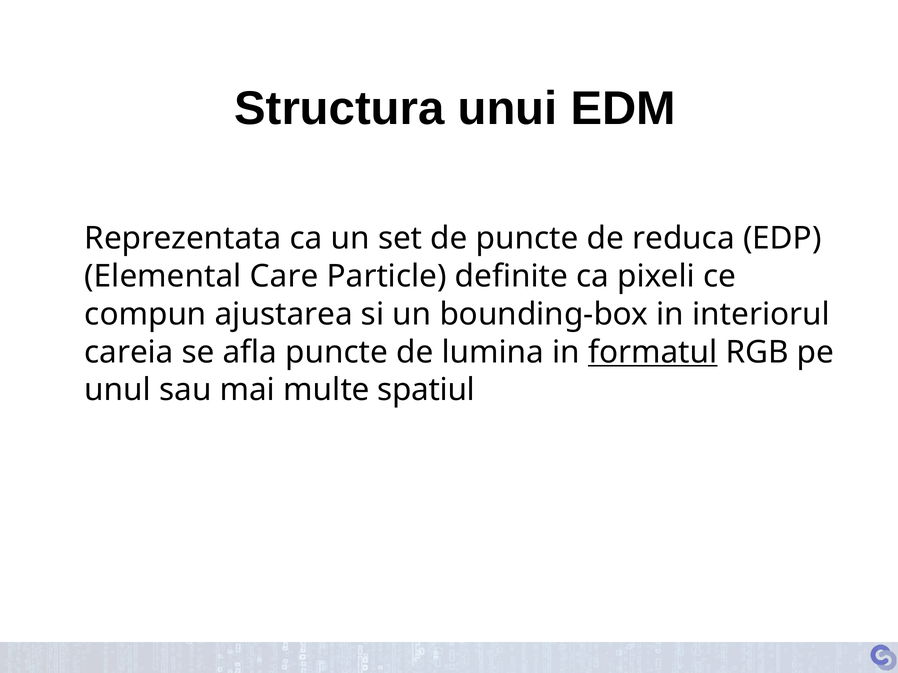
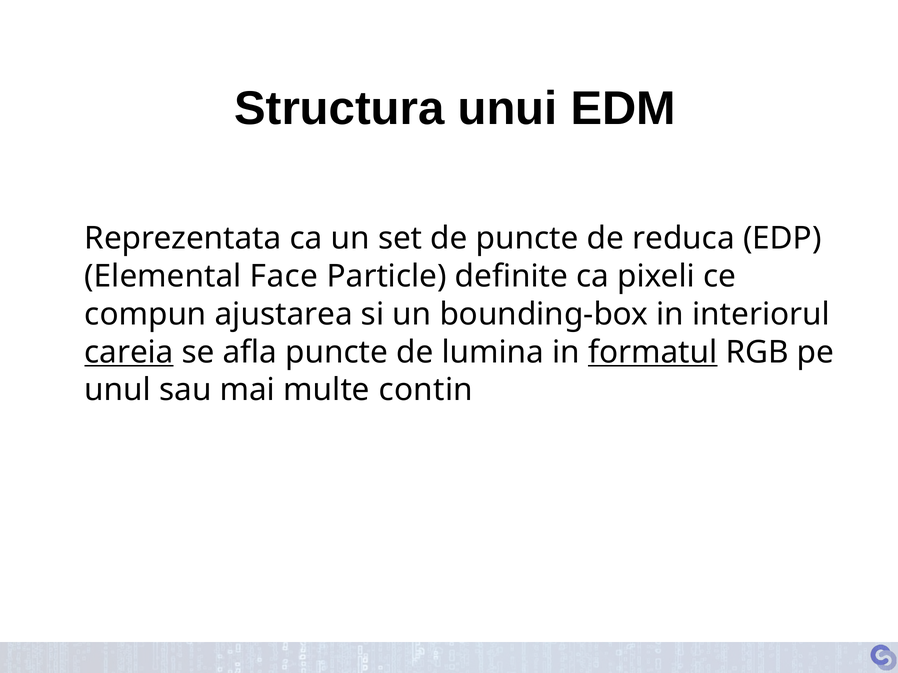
Care: Care -> Face
careia underline: none -> present
spatiul: spatiul -> contin
